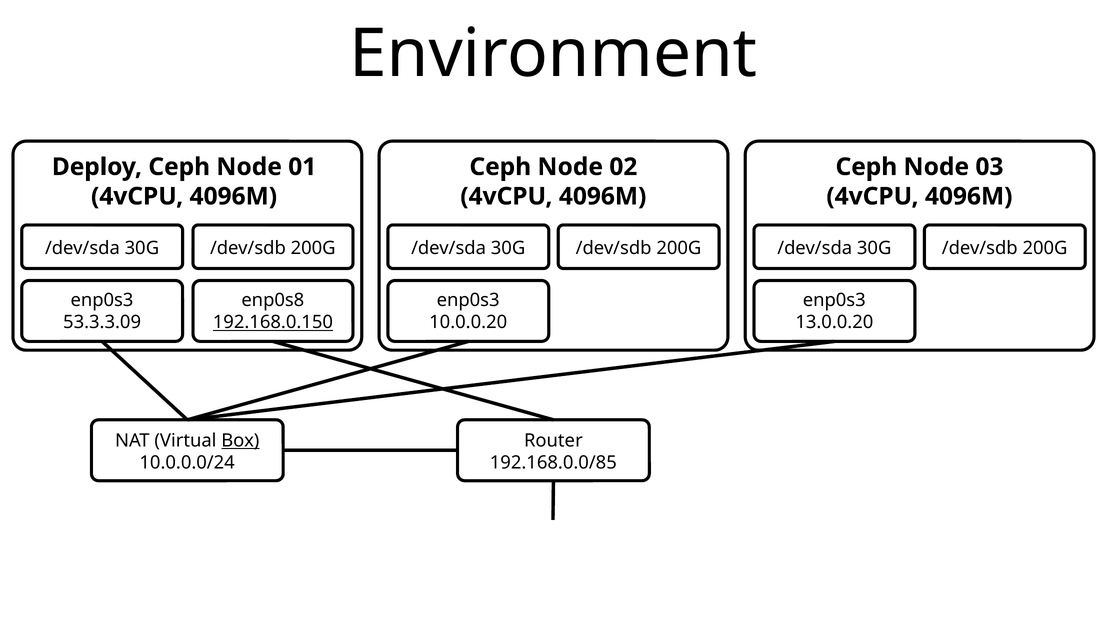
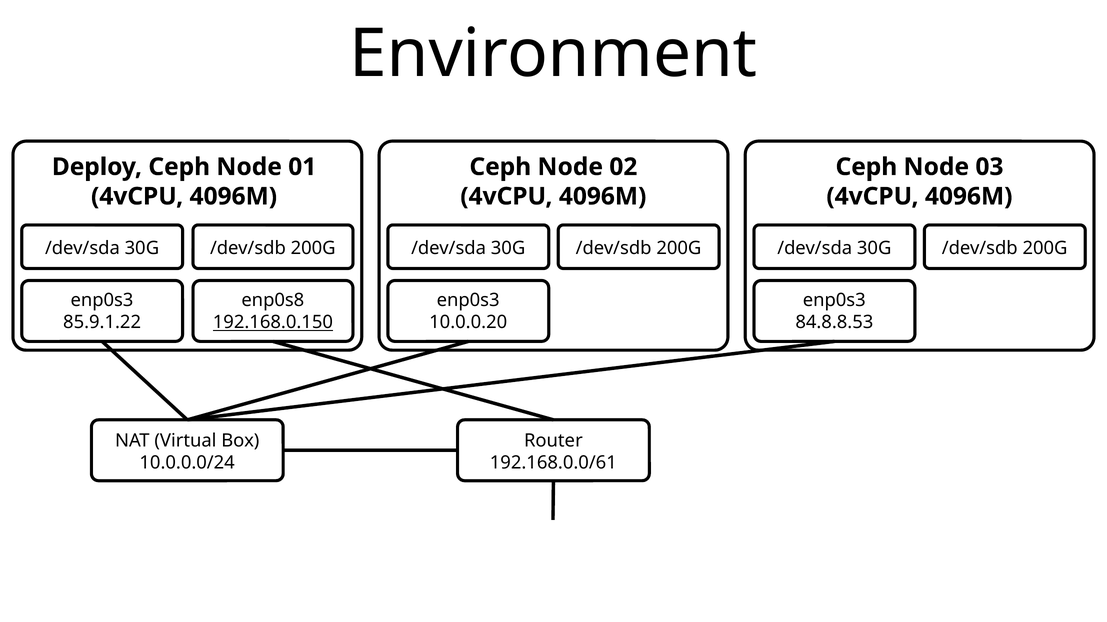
53.3.3.09: 53.3.3.09 -> 85.9.1.22
13.0.0.20: 13.0.0.20 -> 84.8.8.53
Box underline: present -> none
192.168.0.0/85: 192.168.0.0/85 -> 192.168.0.0/61
